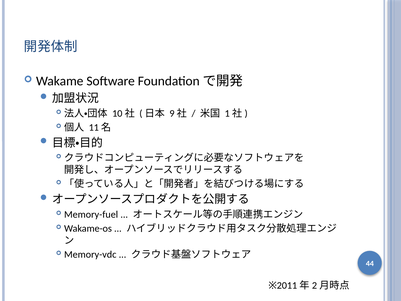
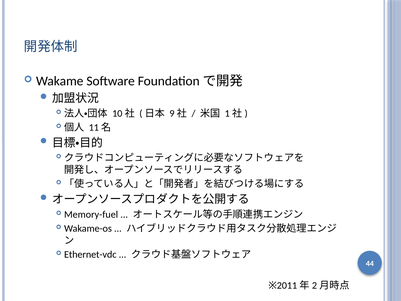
Memory-vdc: Memory-vdc -> Ethernet-vdc
